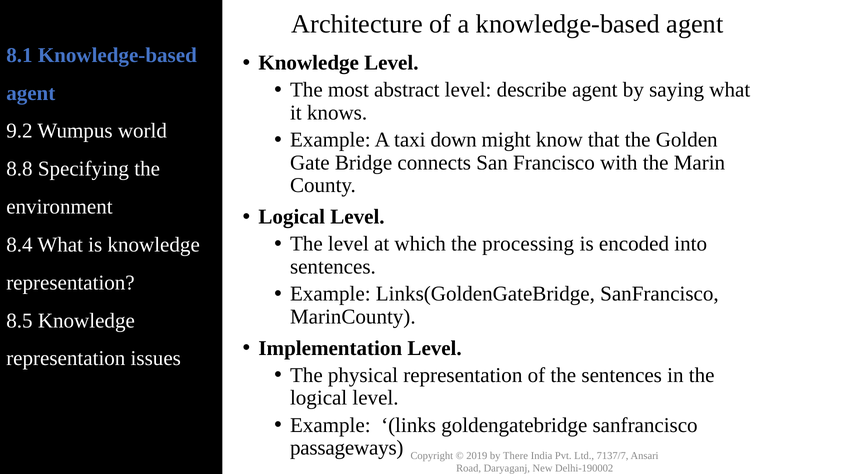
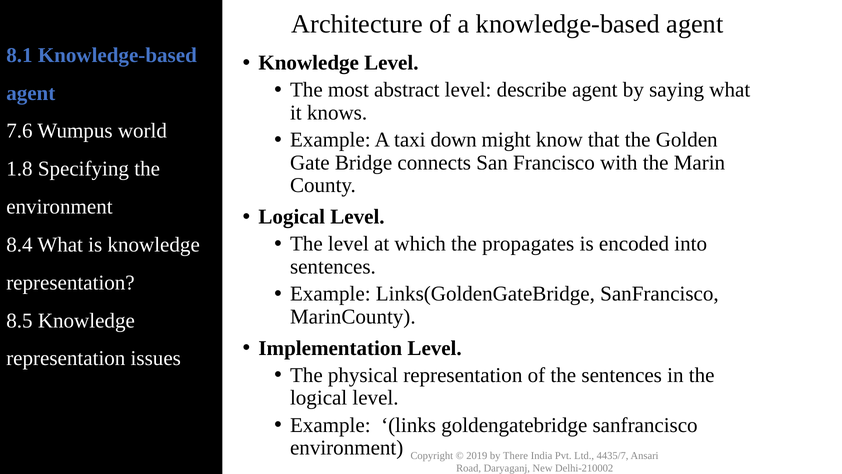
9.2: 9.2 -> 7.6
8.8: 8.8 -> 1.8
processing: processing -> propagates
passageways at (347, 448): passageways -> environment
7137/7: 7137/7 -> 4435/7
Delhi-190002: Delhi-190002 -> Delhi-210002
